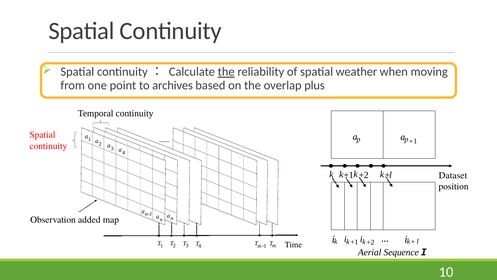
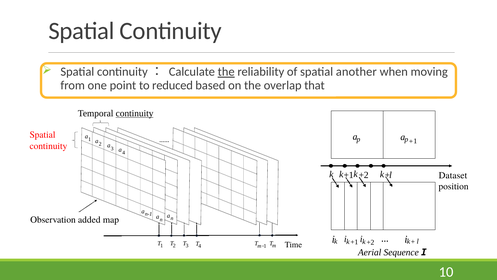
weather: weather -> another
archives: archives -> reduced
plus: plus -> that
continuity at (135, 113) underline: none -> present
